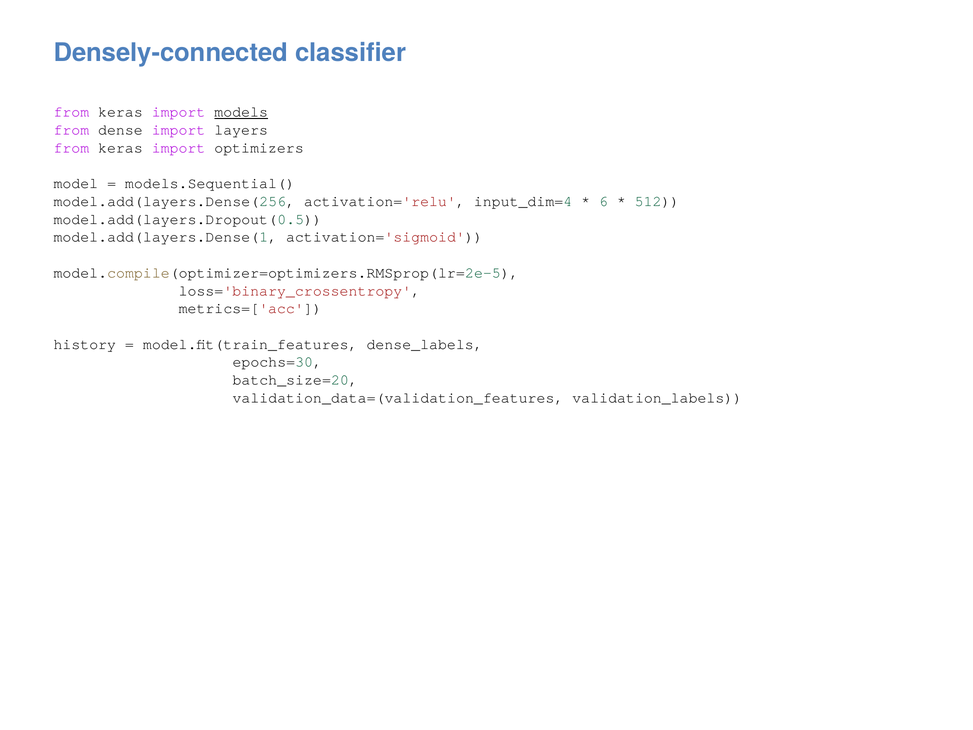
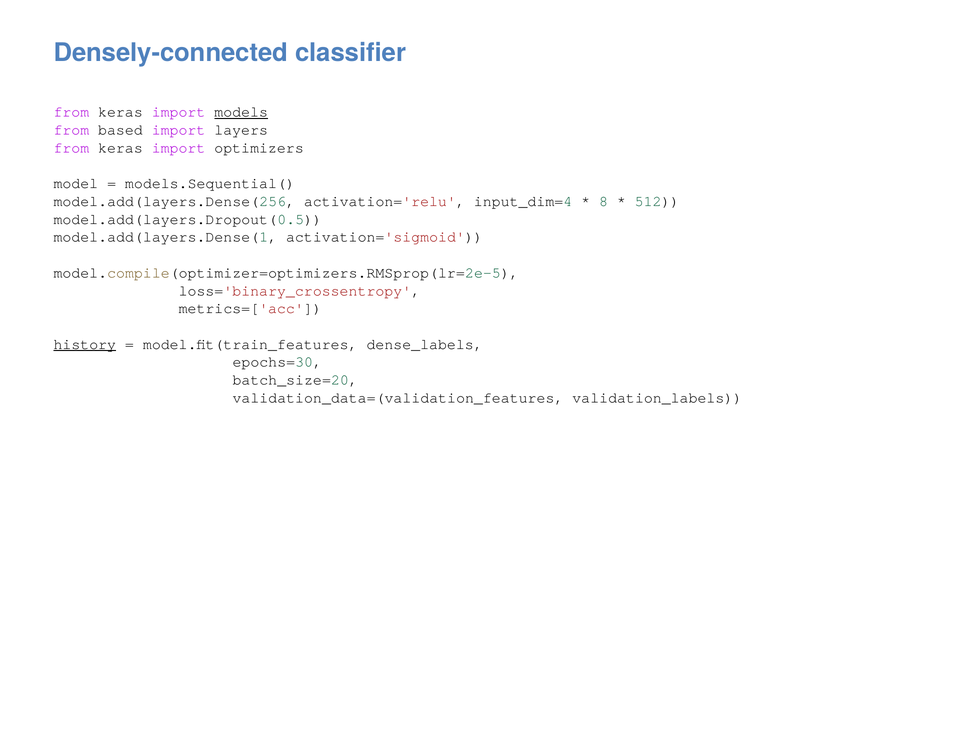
dense: dense -> based
6: 6 -> 8
history underline: none -> present
